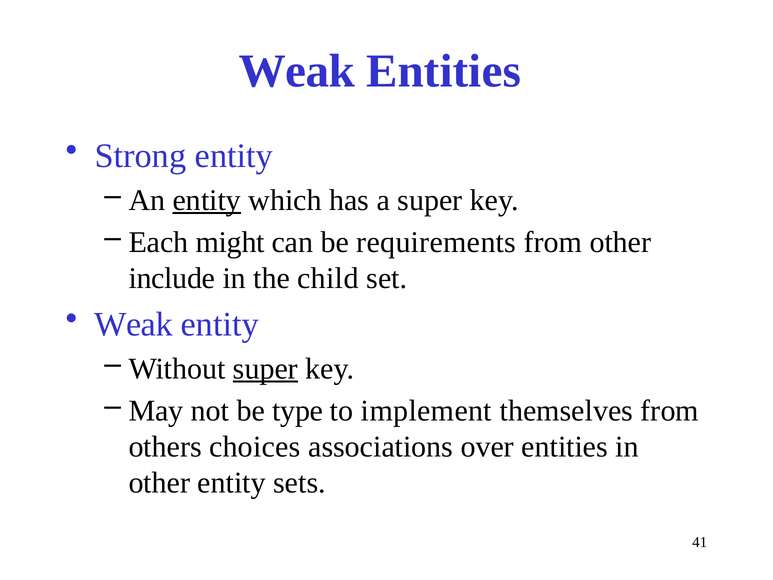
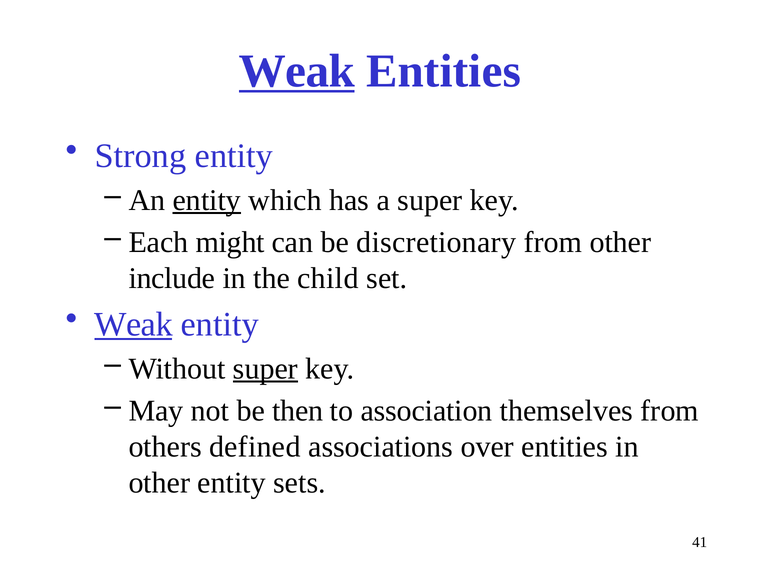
Weak at (297, 71) underline: none -> present
requirements: requirements -> discretionary
Weak at (134, 324) underline: none -> present
type: type -> then
implement: implement -> association
choices: choices -> defined
